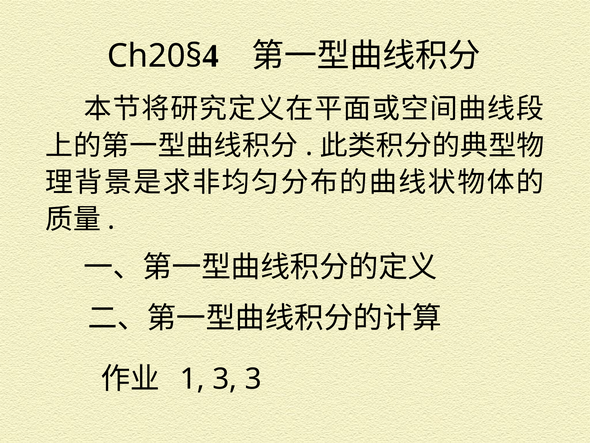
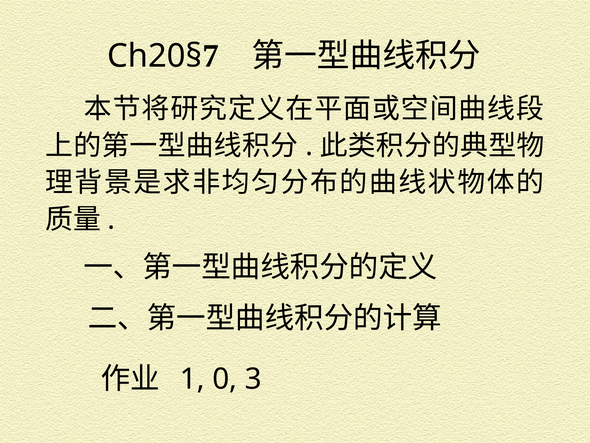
4: 4 -> 7
1 3: 3 -> 0
